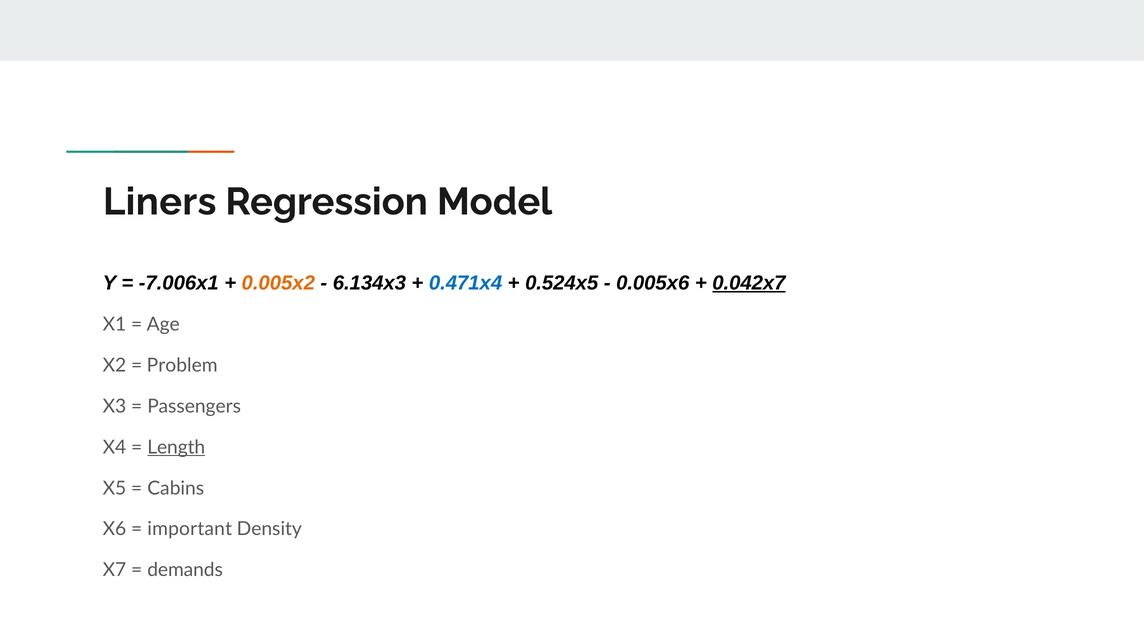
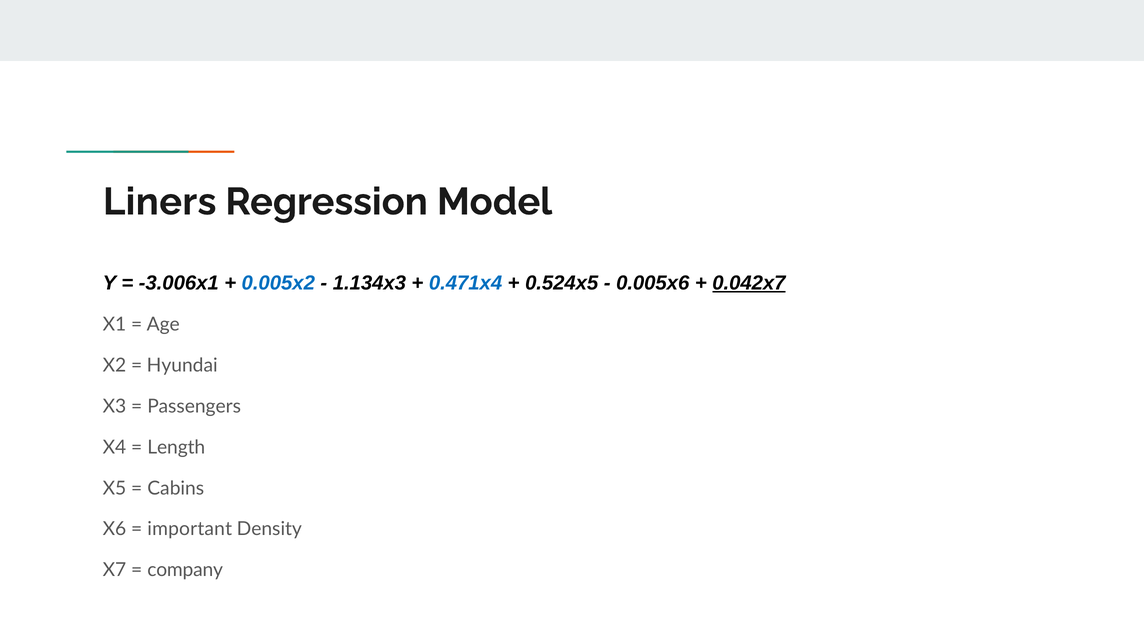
-7.006x1: -7.006x1 -> -3.006x1
0.005x2 colour: orange -> blue
6.134x3: 6.134x3 -> 1.134x3
Problem: Problem -> Hyundai
Length underline: present -> none
demands: demands -> company
